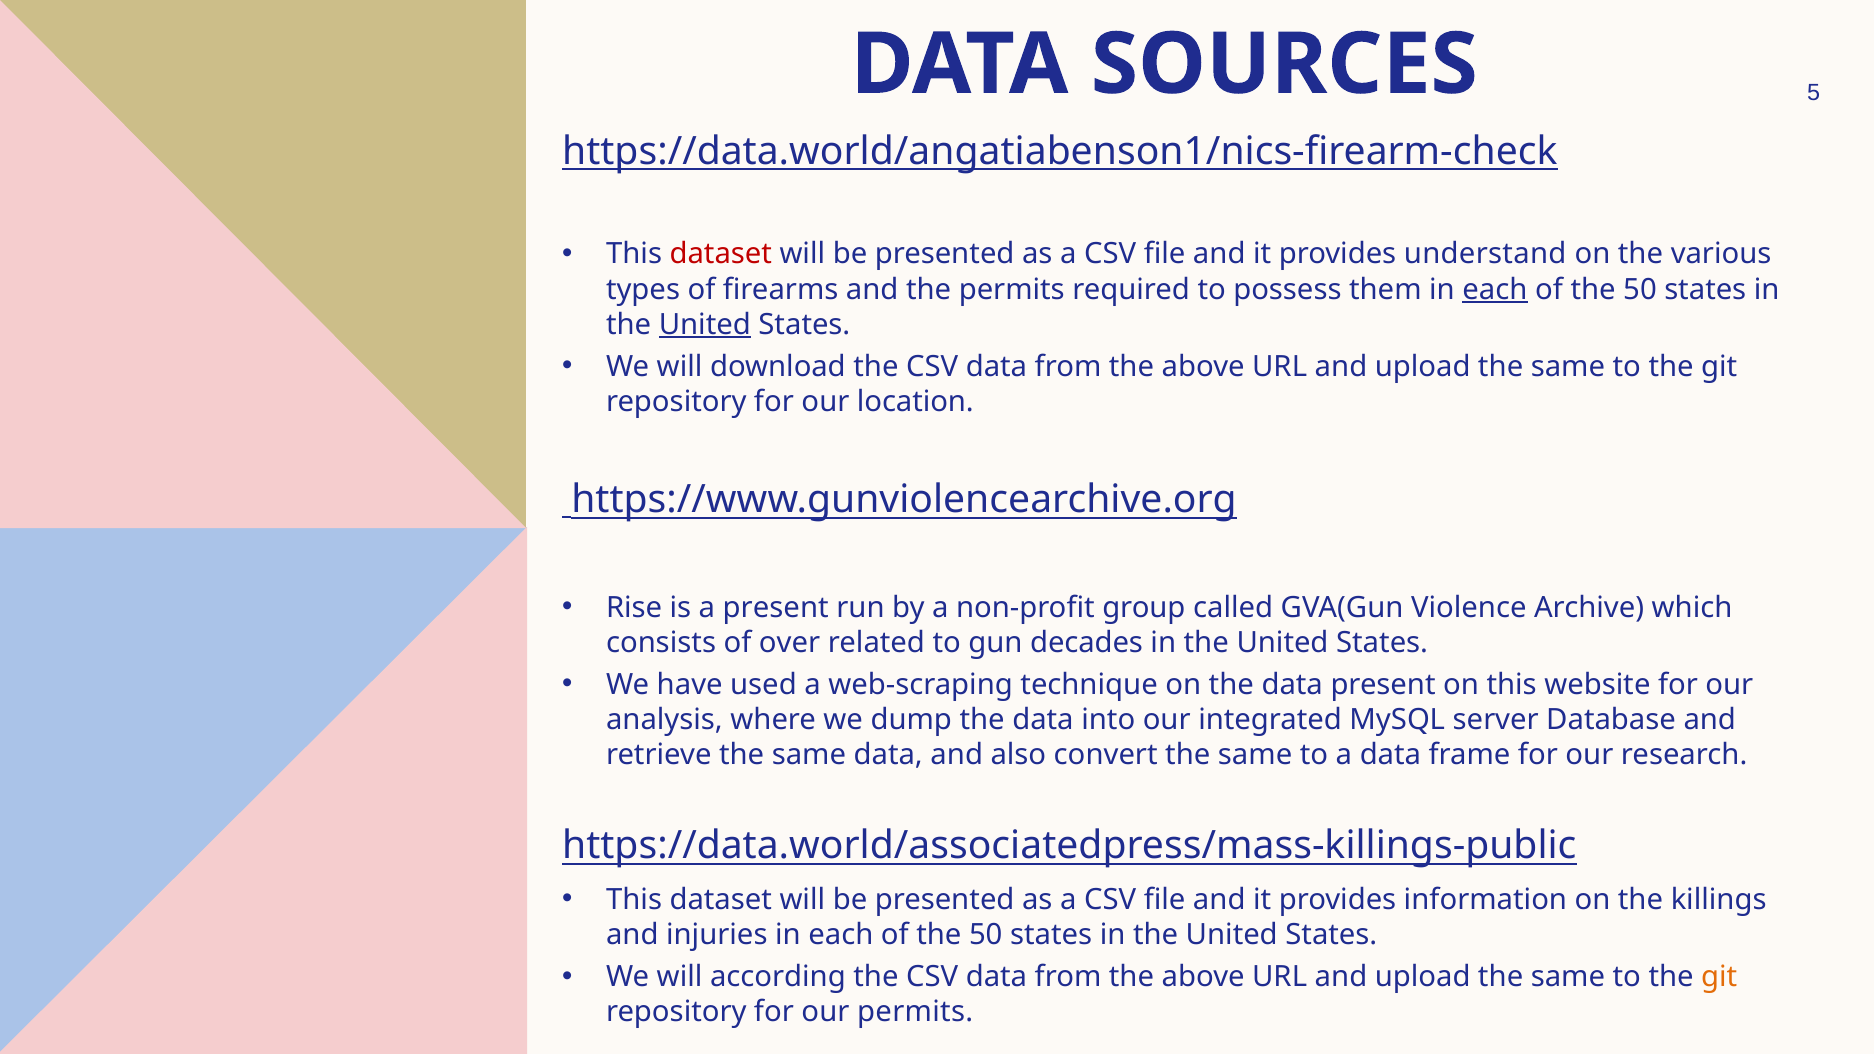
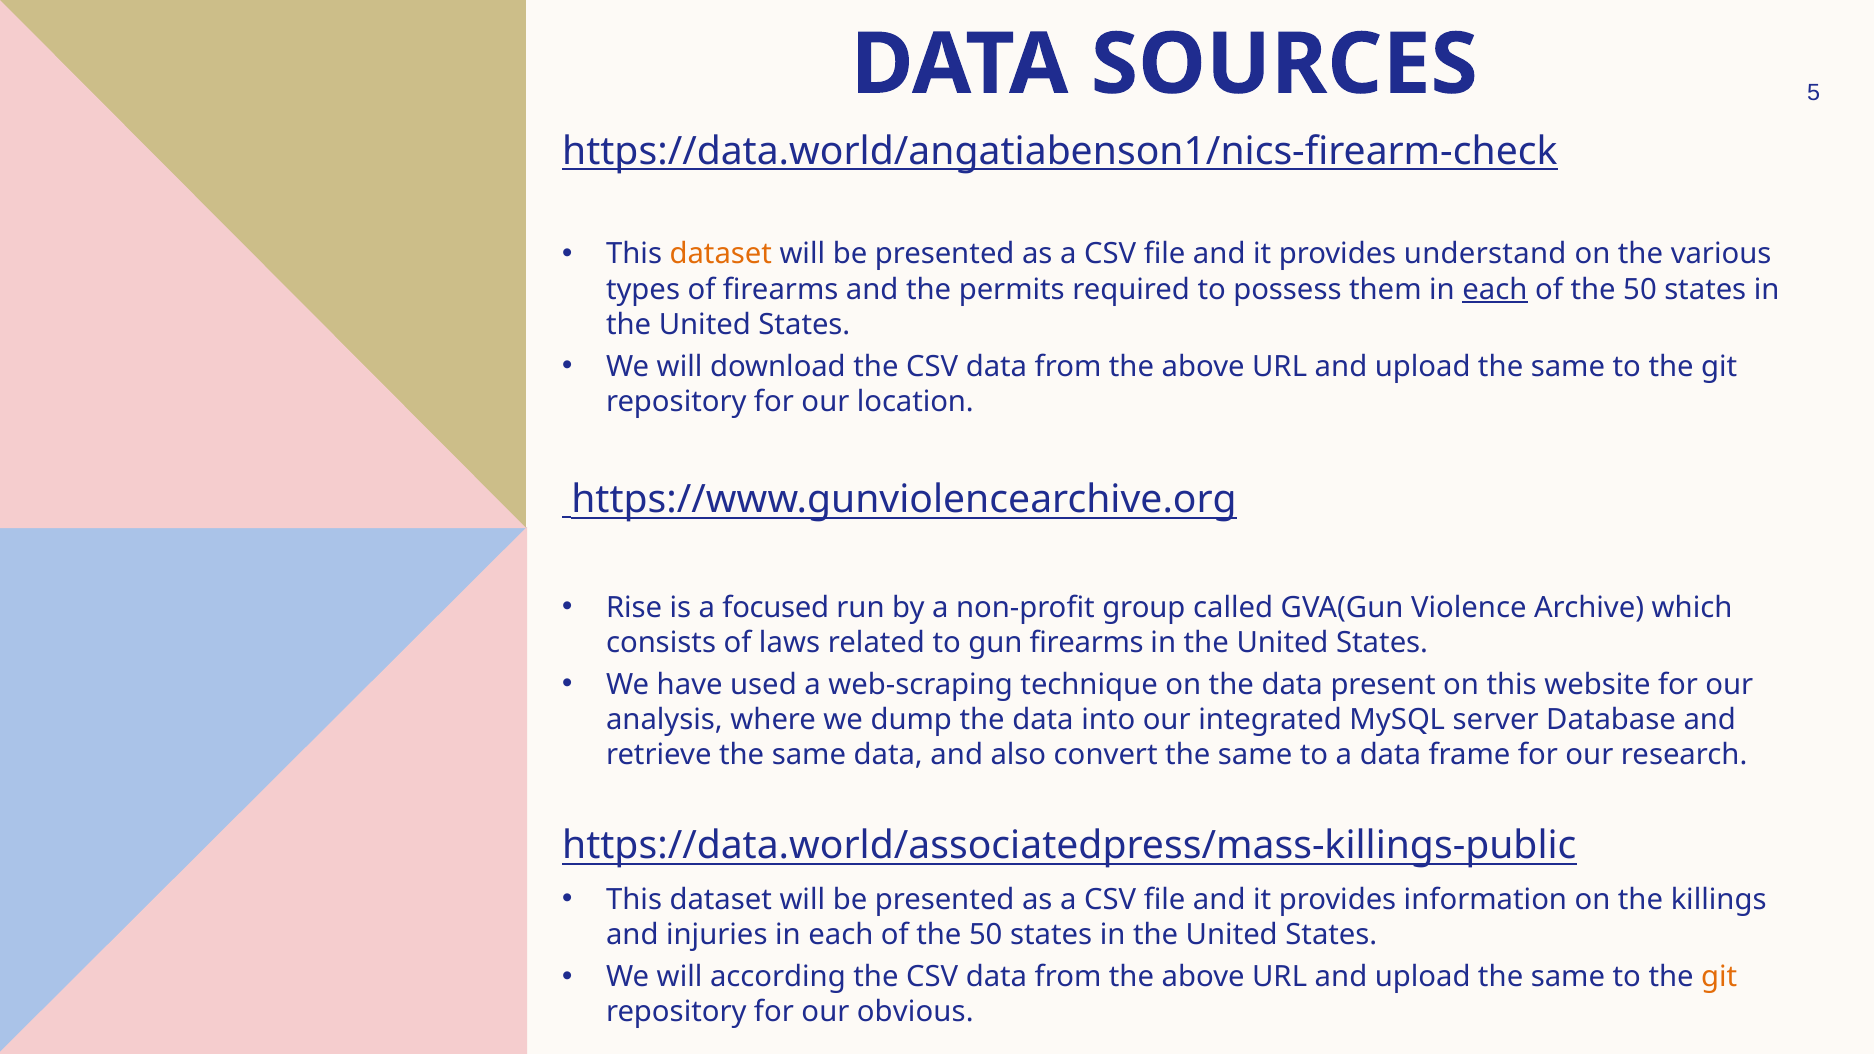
dataset at (721, 254) colour: red -> orange
United at (705, 325) underline: present -> none
a present: present -> focused
over: over -> laws
gun decades: decades -> firearms
our permits: permits -> obvious
